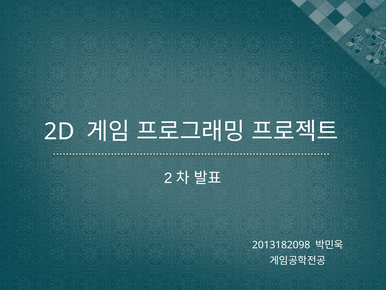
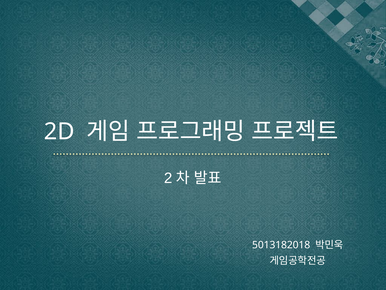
2013182098: 2013182098 -> 5013182018
